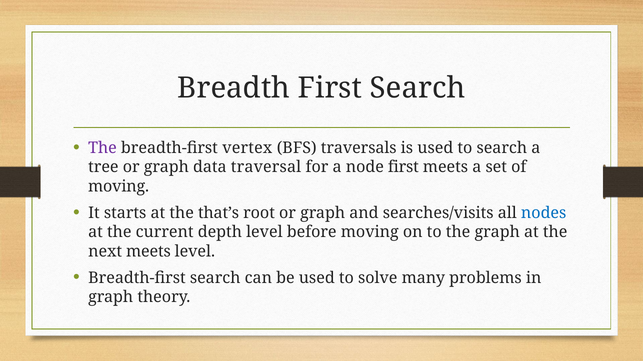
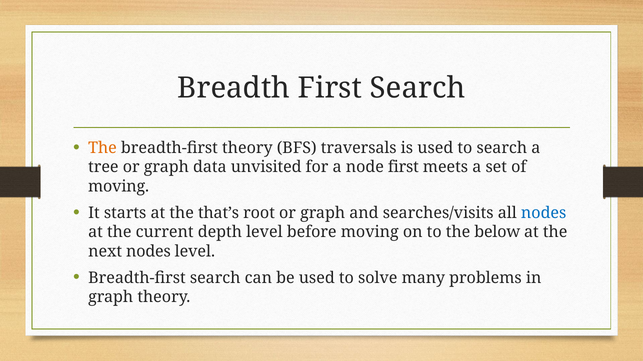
The at (103, 148) colour: purple -> orange
breadth-first vertex: vertex -> theory
traversal: traversal -> unvisited
the graph: graph -> below
next meets: meets -> nodes
